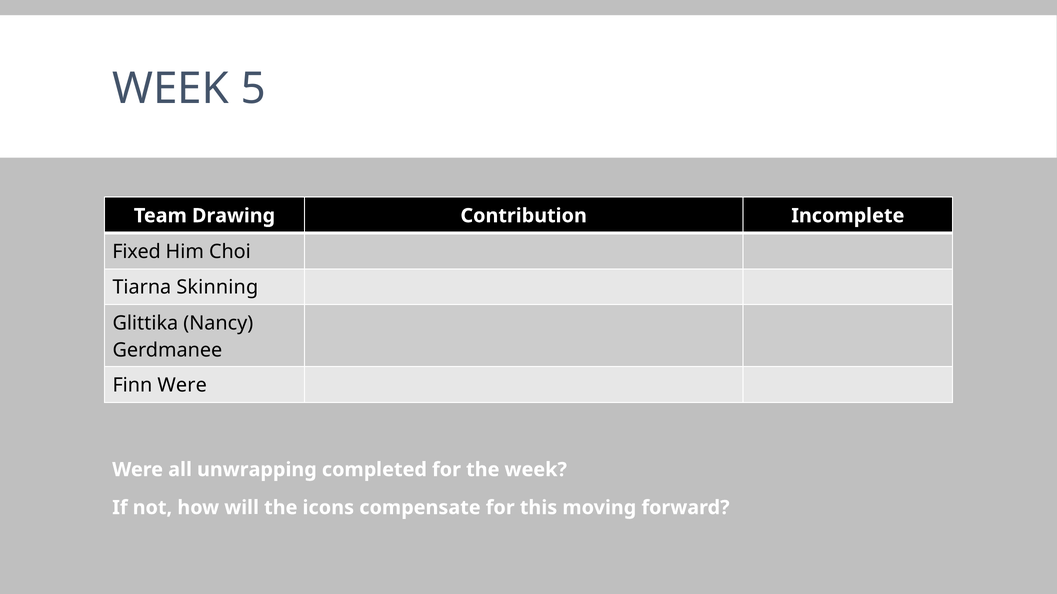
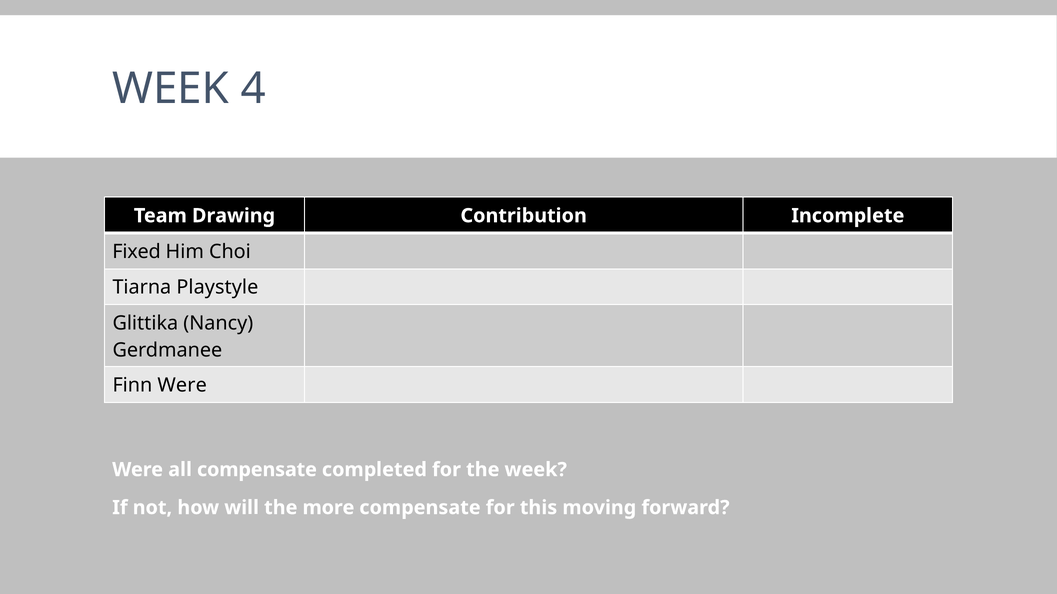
5: 5 -> 4
Skinning: Skinning -> Playstyle
all unwrapping: unwrapping -> compensate
icons: icons -> more
